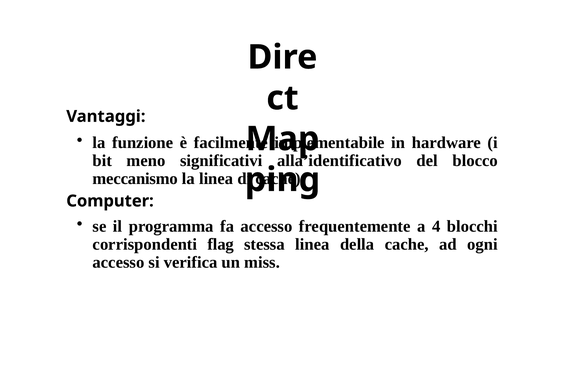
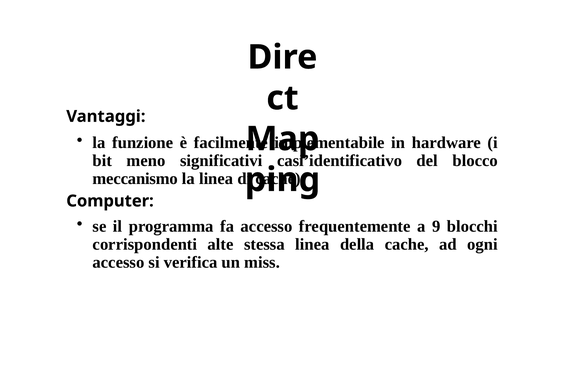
alla’identificativo: alla’identificativo -> casi’identificativo
4: 4 -> 9
flag: flag -> alte
